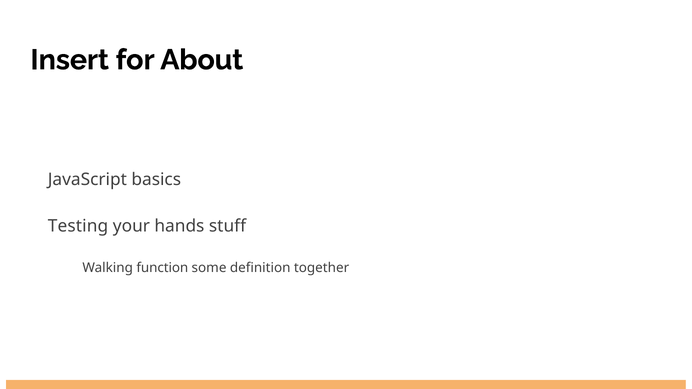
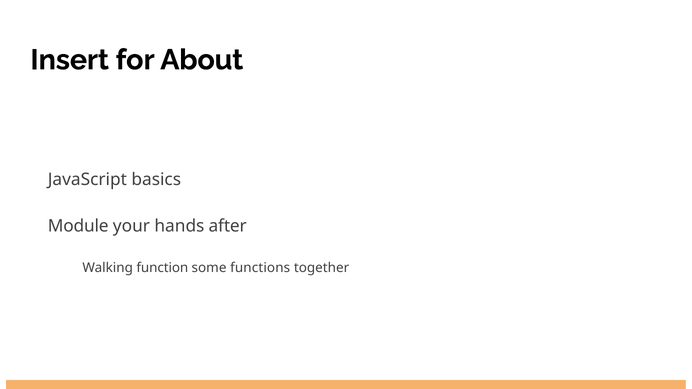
Testing: Testing -> Module
stuff: stuff -> after
definition: definition -> functions
